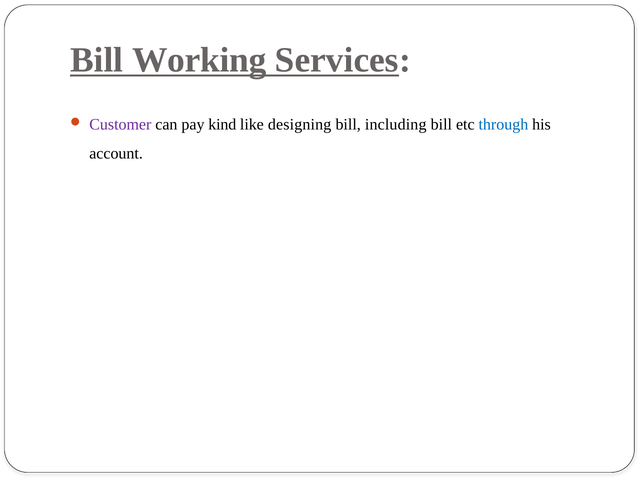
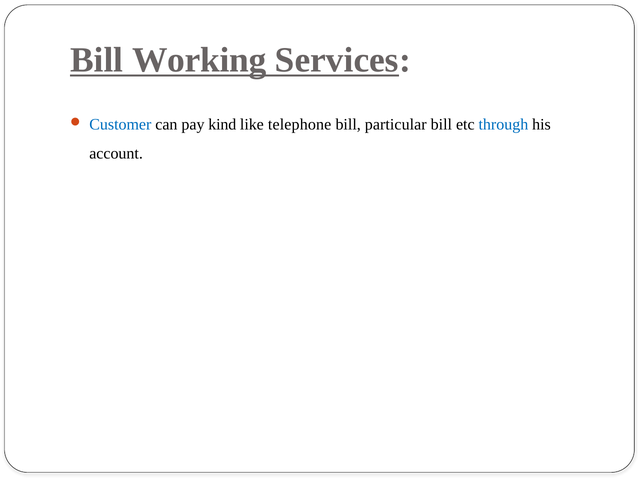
Customer colour: purple -> blue
designing: designing -> telephone
including: including -> particular
